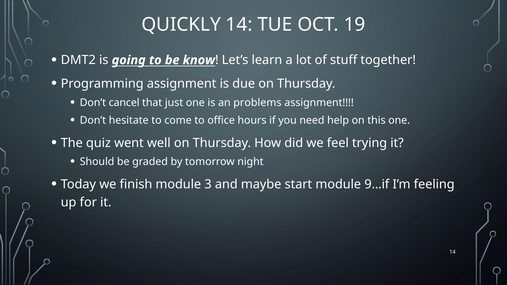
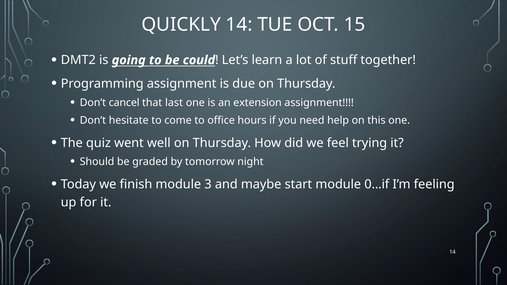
19: 19 -> 15
know: know -> could
just: just -> last
problems: problems -> extension
9…if: 9…if -> 0…if
